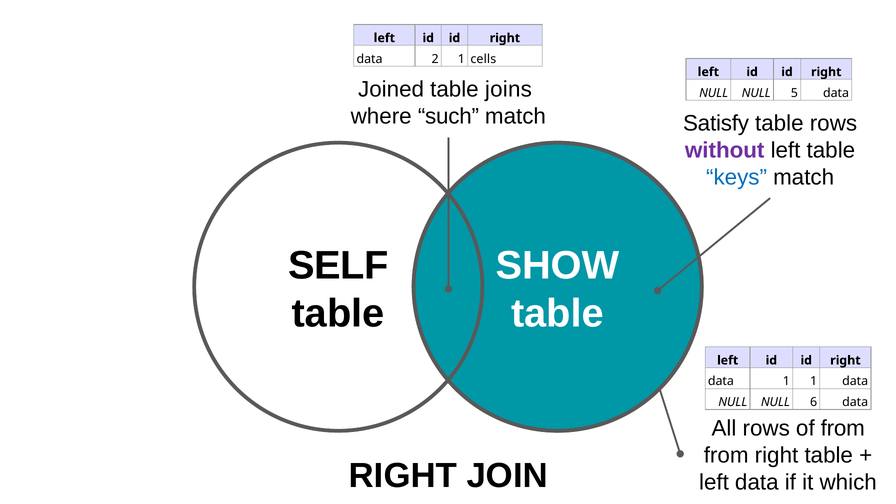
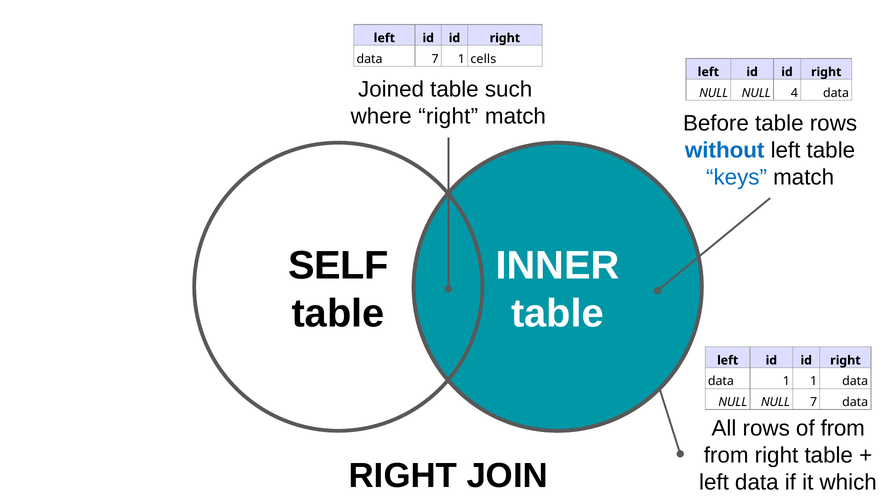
data 2: 2 -> 7
joins: joins -> such
5: 5 -> 4
where such: such -> right
Satisfy: Satisfy -> Before
without colour: purple -> blue
SHOW: SHOW -> INNER
NULL 6: 6 -> 7
